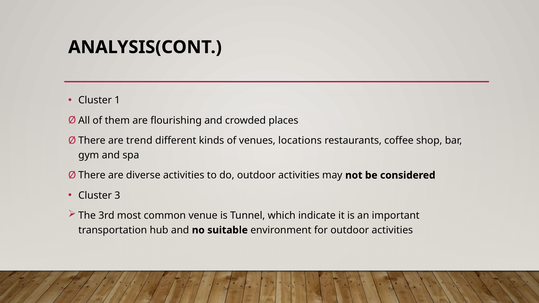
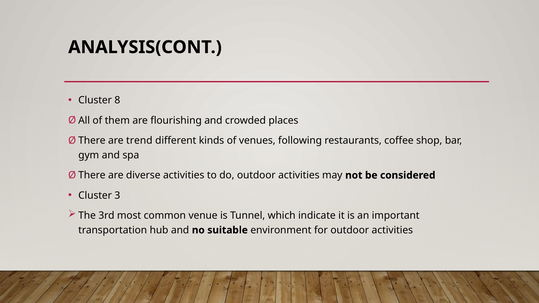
1: 1 -> 8
locations: locations -> following
